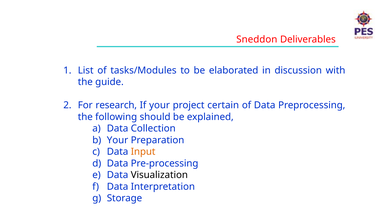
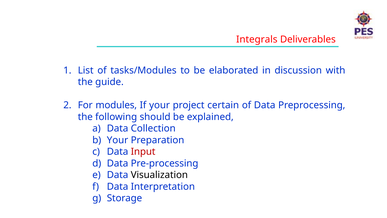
Sneddon: Sneddon -> Integrals
research: research -> modules
Input colour: orange -> red
